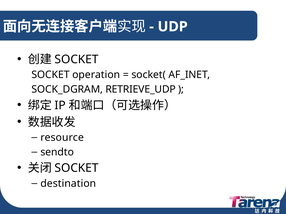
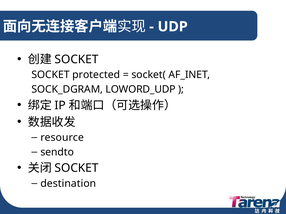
operation: operation -> protected
RETRIEVE_UDP: RETRIEVE_UDP -> LOWORD_UDP
